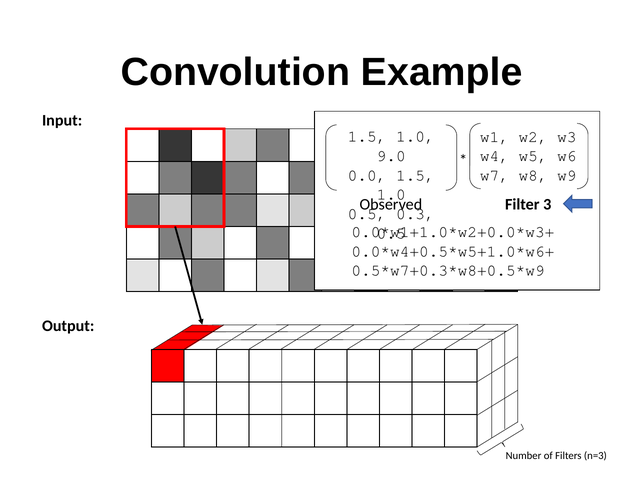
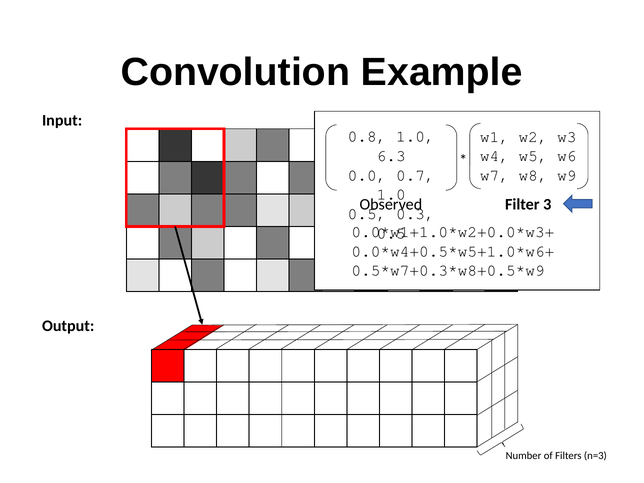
1.5 at (367, 137): 1.5 -> 0.8
9.0: 9.0 -> 6.3
0.0 1.5: 1.5 -> 0.7
